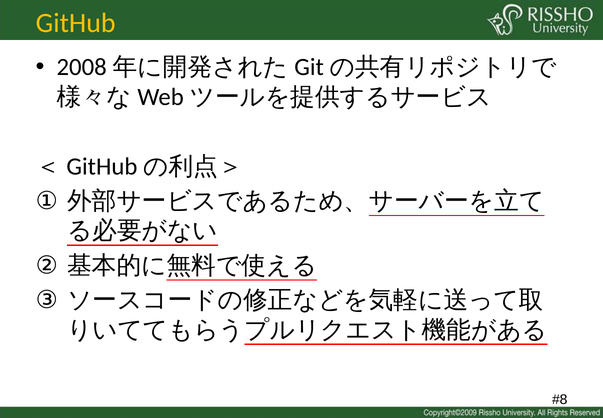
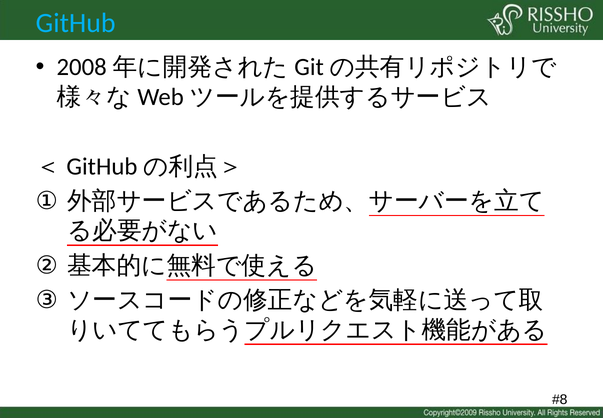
GitHub colour: yellow -> light blue
